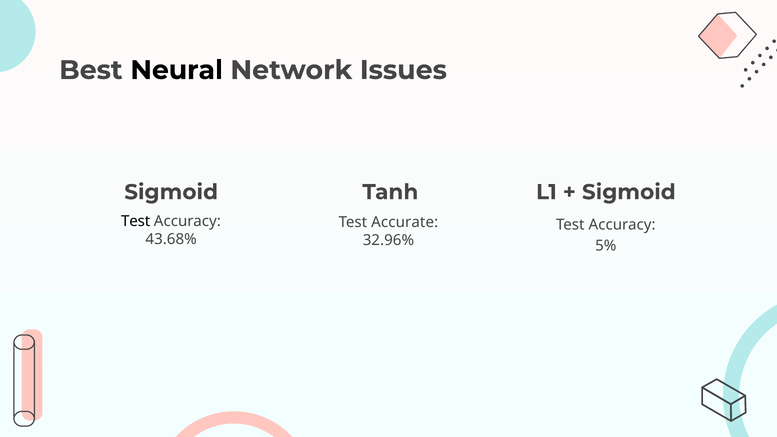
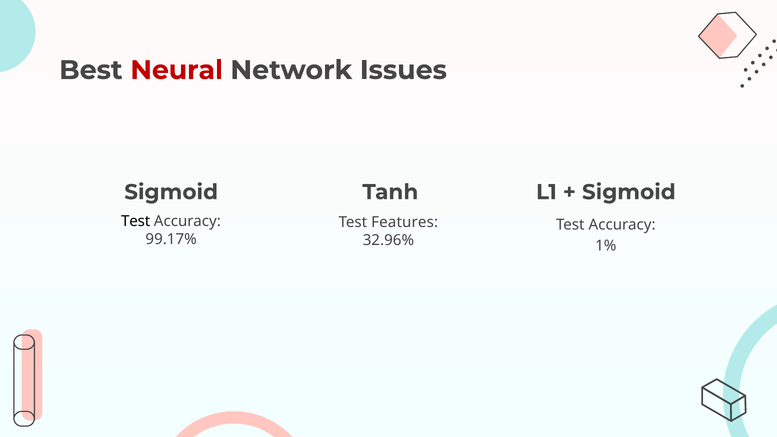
Neural colour: black -> red
Accurate: Accurate -> Features
43.68%: 43.68% -> 99.17%
5%: 5% -> 1%
